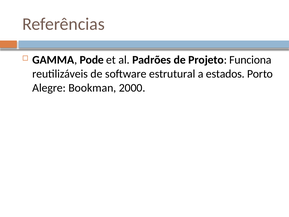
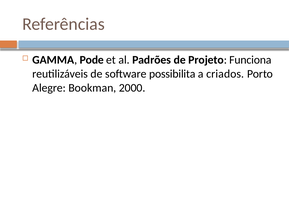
estrutural: estrutural -> possibilita
estados: estados -> criados
